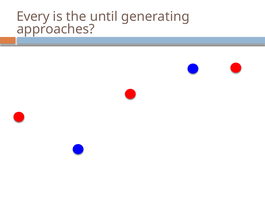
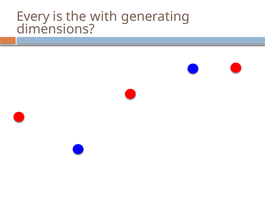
until: until -> with
approaches: approaches -> dimensions
